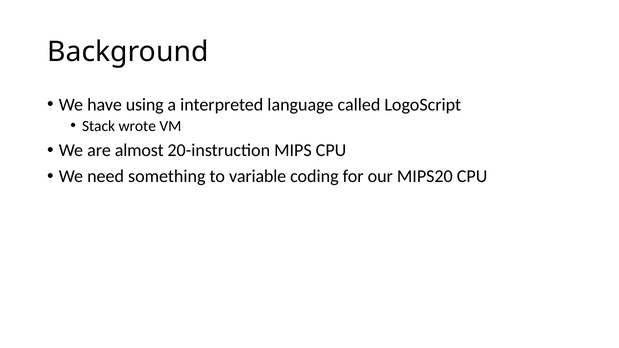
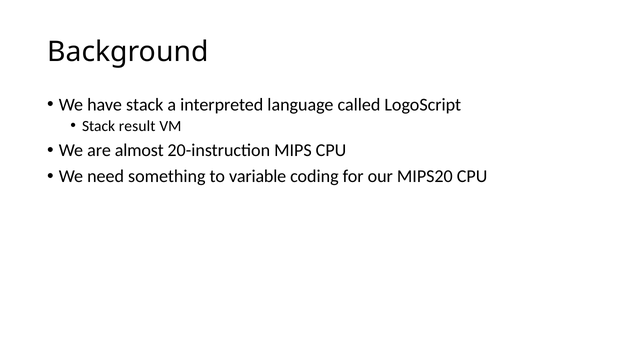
have using: using -> stack
wrote: wrote -> result
